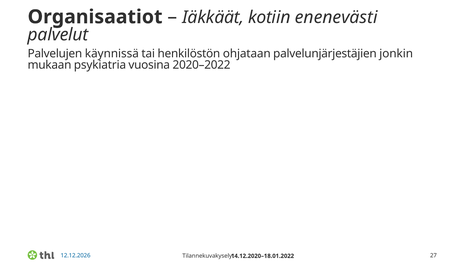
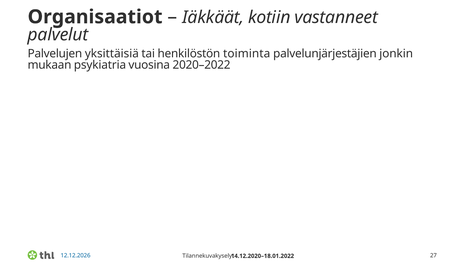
enenevästi: enenevästi -> vastanneet
käynnissä: käynnissä -> yksittäisiä
ohjataan: ohjataan -> toiminta
